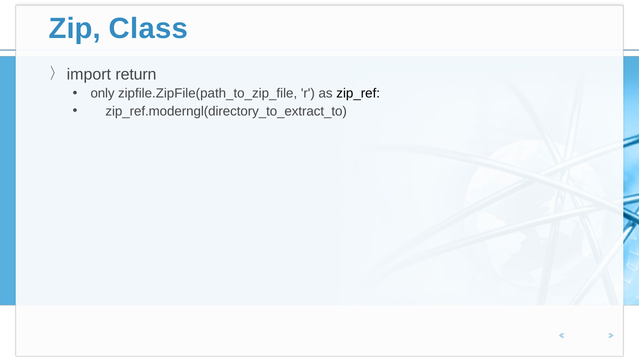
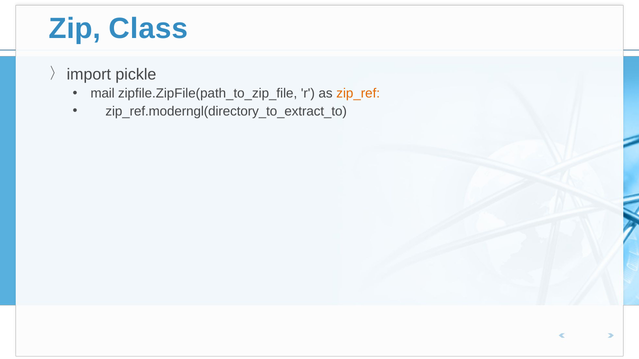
return: return -> pickle
only: only -> mail
zip_ref colour: black -> orange
